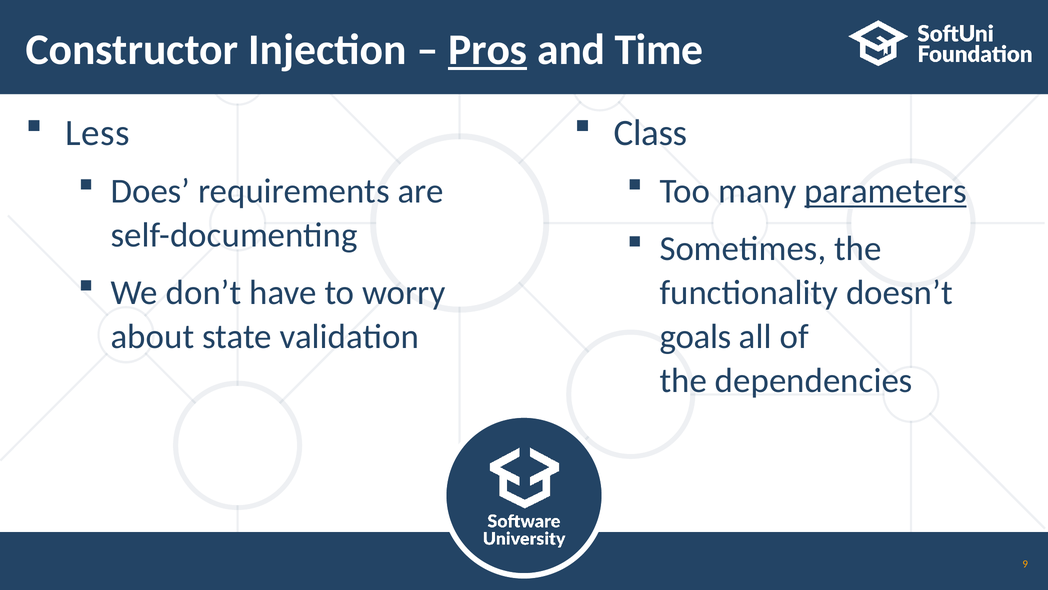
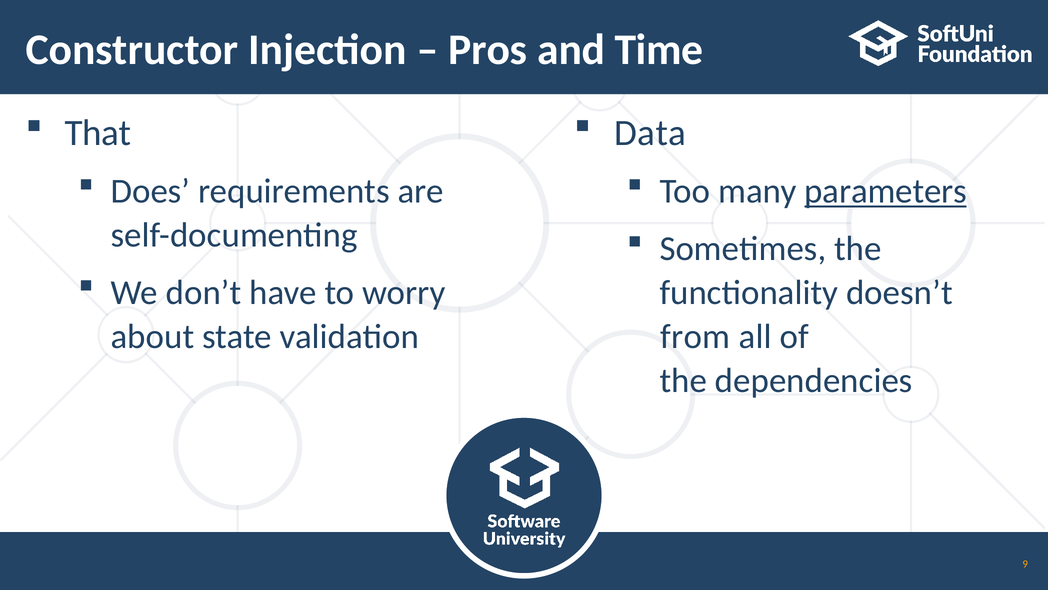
Pros underline: present -> none
Less: Less -> That
Class: Class -> Data
goals: goals -> from
